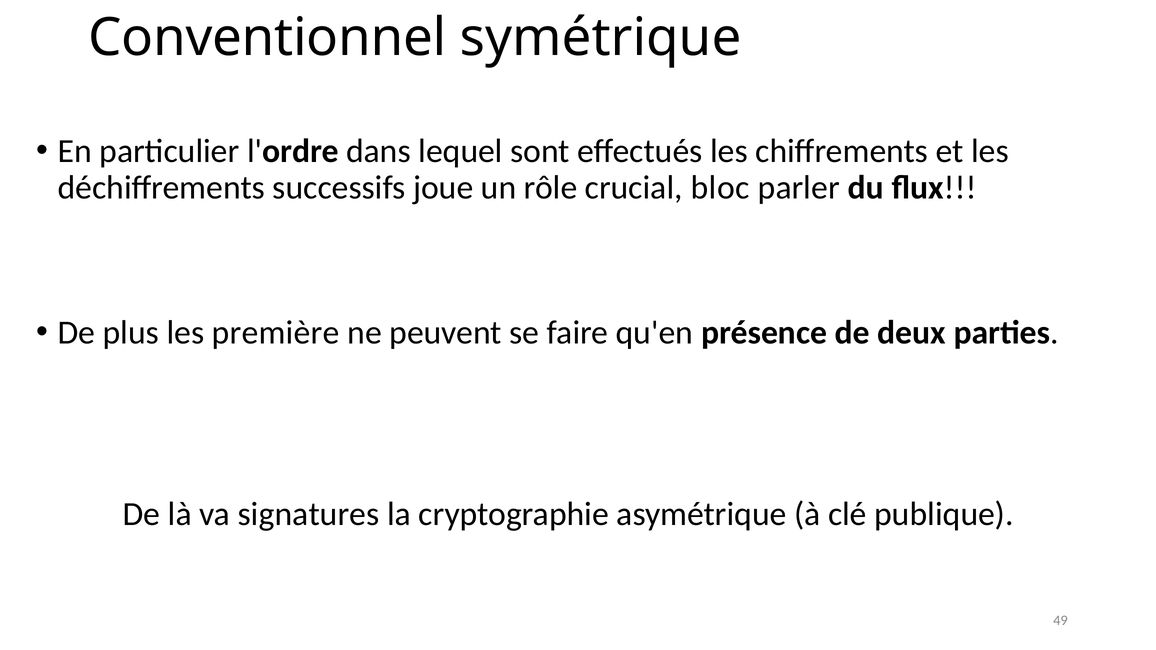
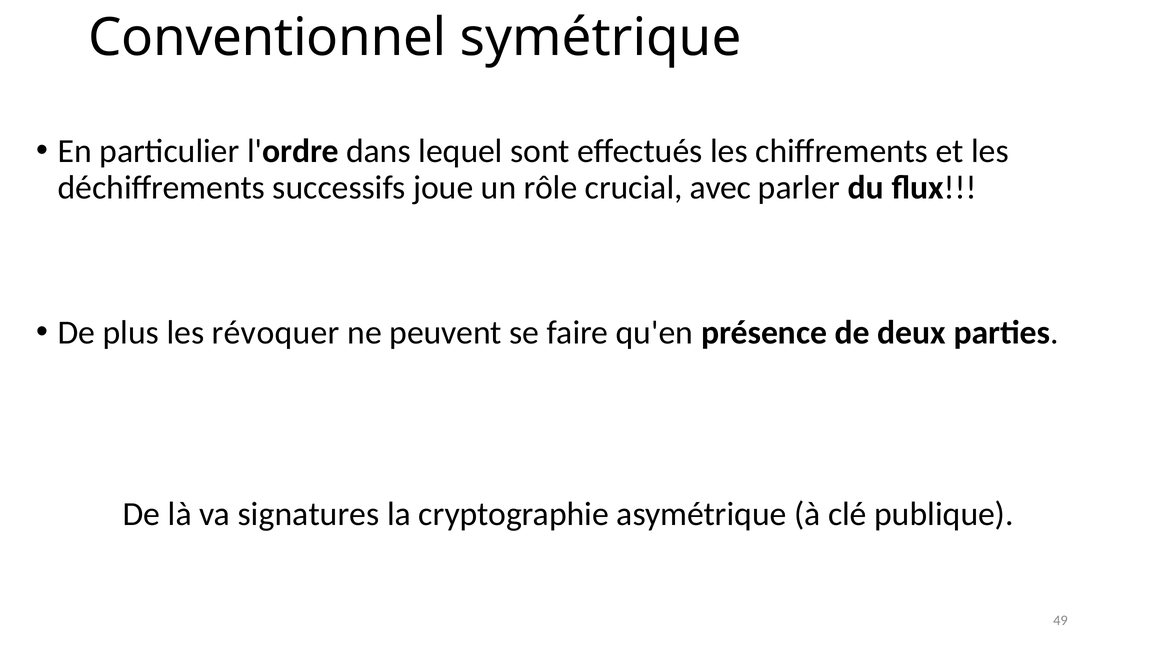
bloc: bloc -> avec
première: première -> révoquer
